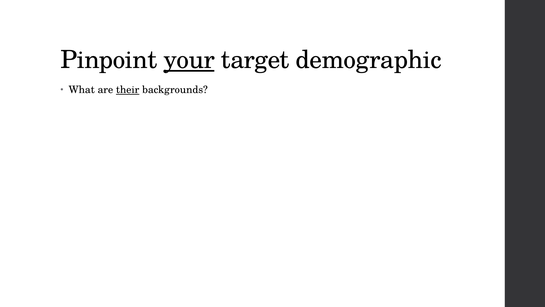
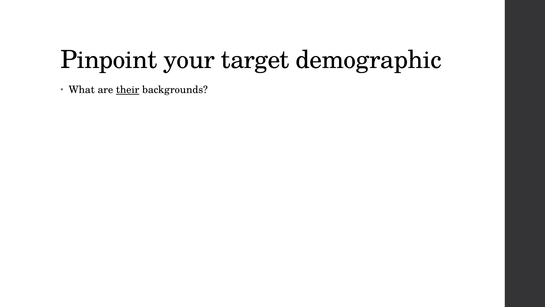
your underline: present -> none
